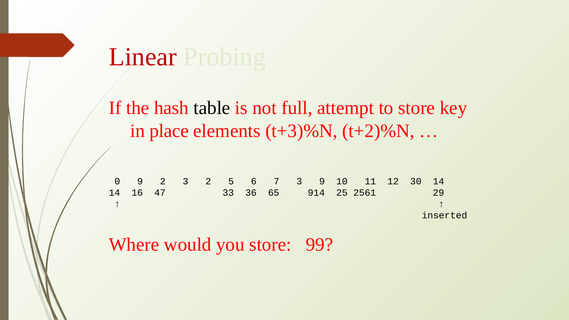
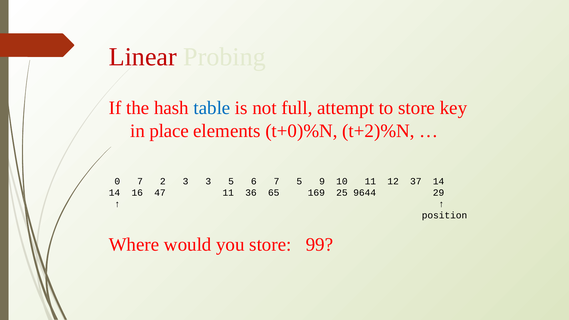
table colour: black -> blue
t+3)%N: t+3)%N -> t+0)%N
0 9: 9 -> 7
3 2: 2 -> 3
7 3: 3 -> 5
30: 30 -> 37
47 33: 33 -> 11
914: 914 -> 169
2561: 2561 -> 9644
inserted: inserted -> position
